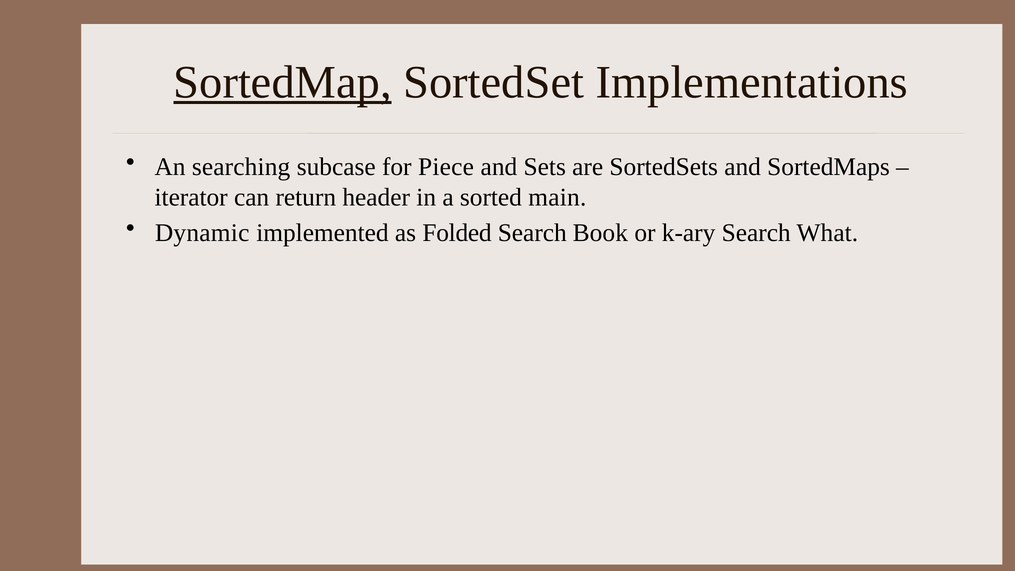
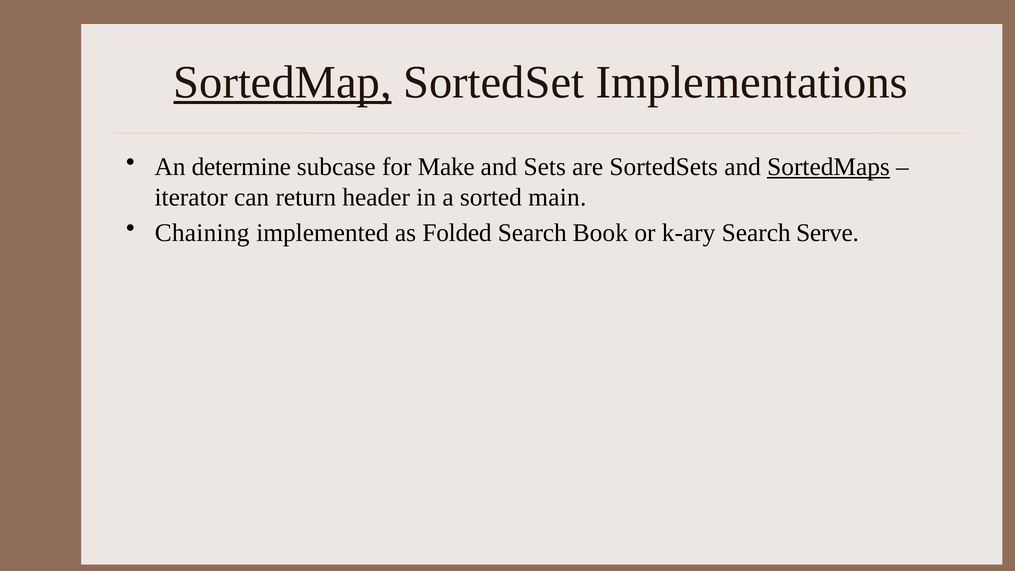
searching: searching -> determine
Piece: Piece -> Make
SortedMaps underline: none -> present
Dynamic: Dynamic -> Chaining
What: What -> Serve
